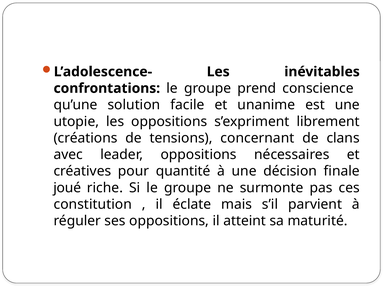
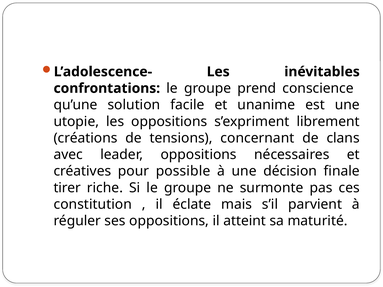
quantité: quantité -> possible
joué: joué -> tirer
